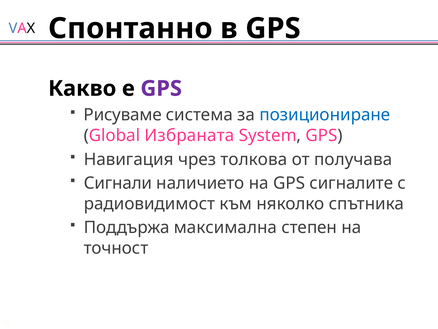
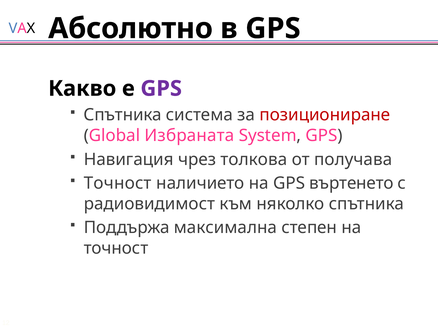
Спонтанно: Спонтанно -> Абсолютно
Рисуваме at (123, 115): Рисуваме -> Спътника
позициониране colour: blue -> red
Сигнали at (118, 183): Сигнали -> Точност
сигналите: сигналите -> въртенето
